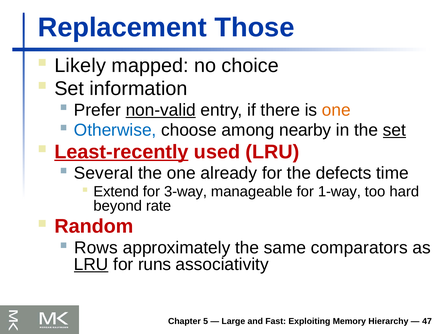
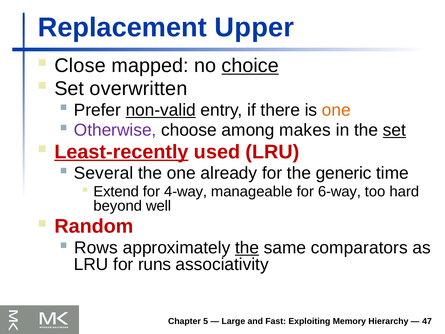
Those: Those -> Upper
Likely: Likely -> Close
choice underline: none -> present
information: information -> overwritten
Otherwise colour: blue -> purple
nearby: nearby -> makes
defects: defects -> generic
3-way: 3-way -> 4-way
1-way: 1-way -> 6-way
rate: rate -> well
the at (247, 248) underline: none -> present
LRU at (91, 264) underline: present -> none
